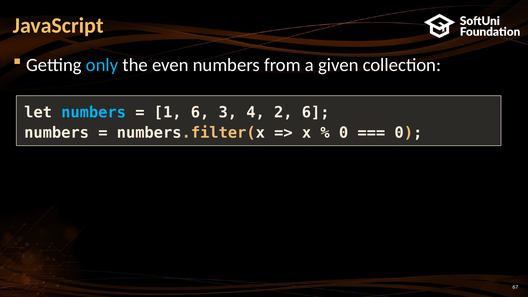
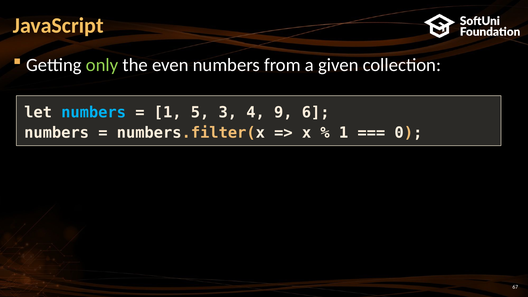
only colour: light blue -> light green
1 6: 6 -> 5
2: 2 -> 9
0 at (344, 133): 0 -> 1
